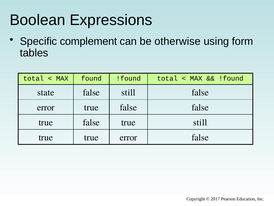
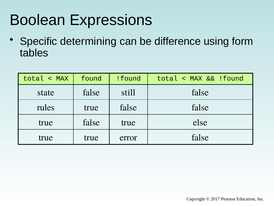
complement: complement -> determining
otherwise: otherwise -> difference
error at (46, 107): error -> rules
true still: still -> else
